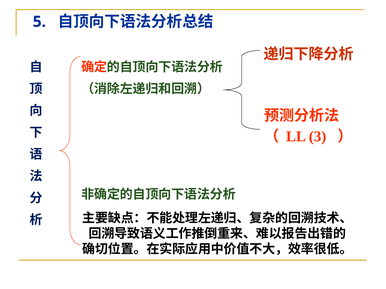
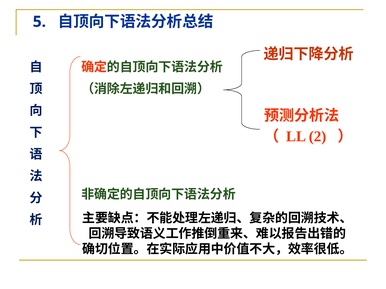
3: 3 -> 2
